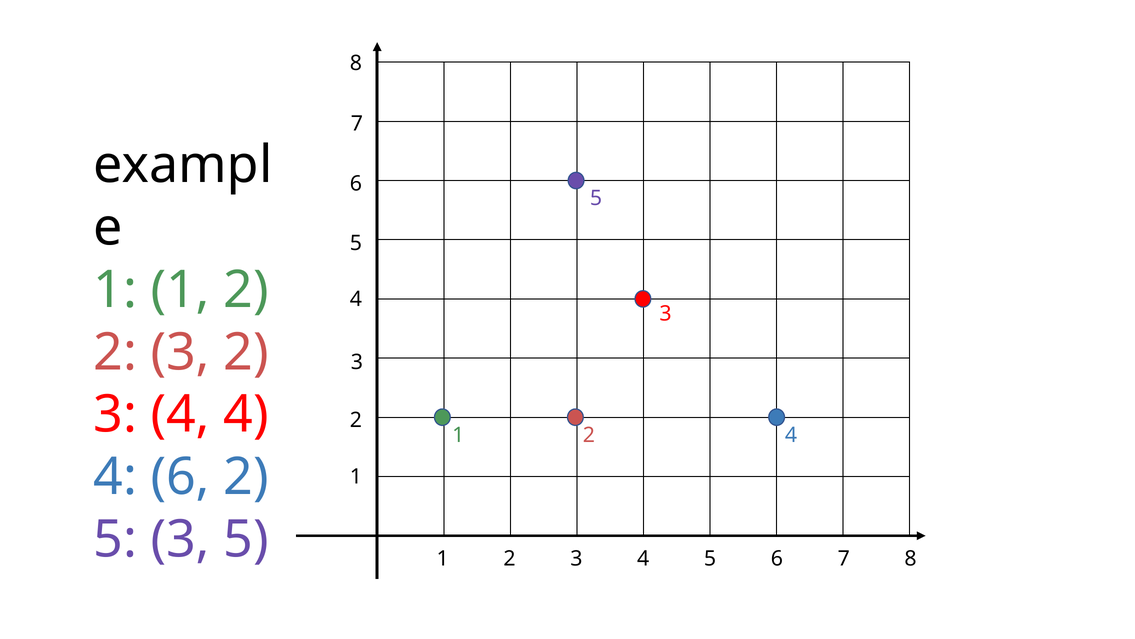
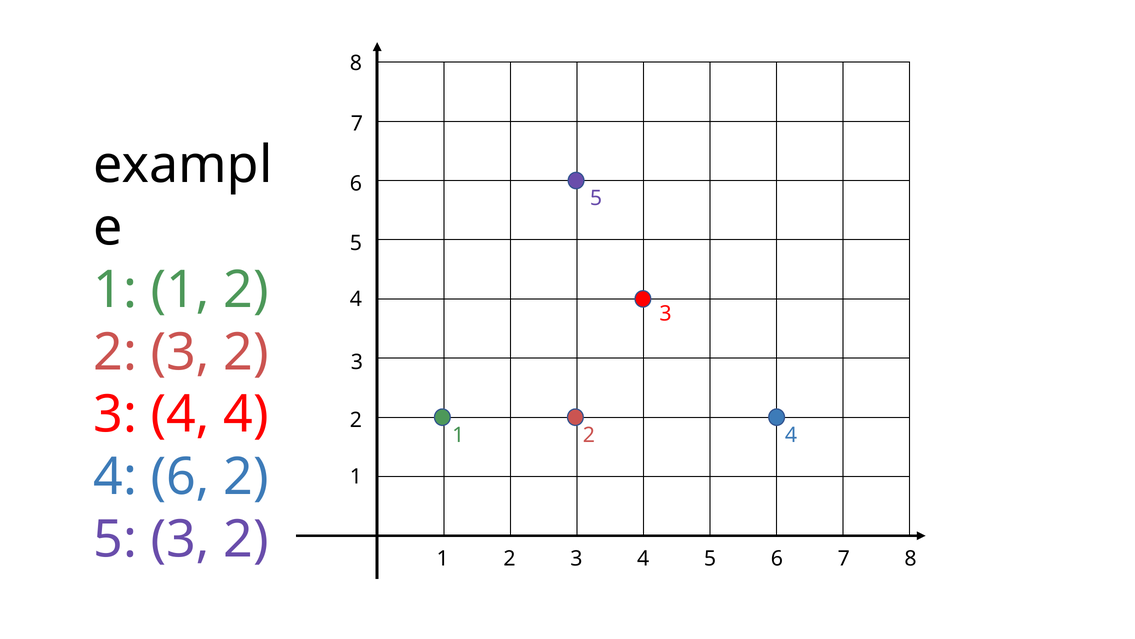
5 3 5: 5 -> 2
